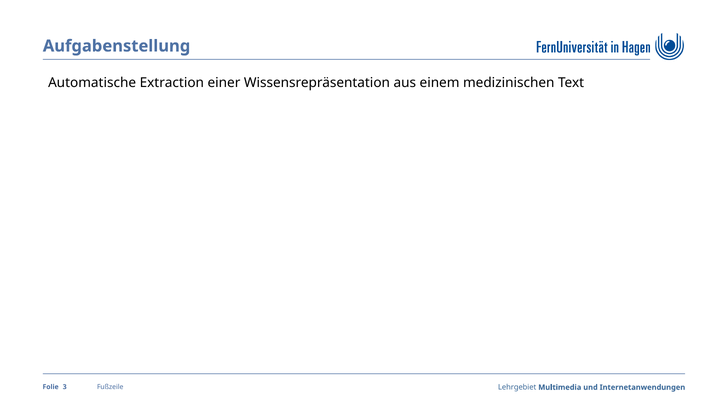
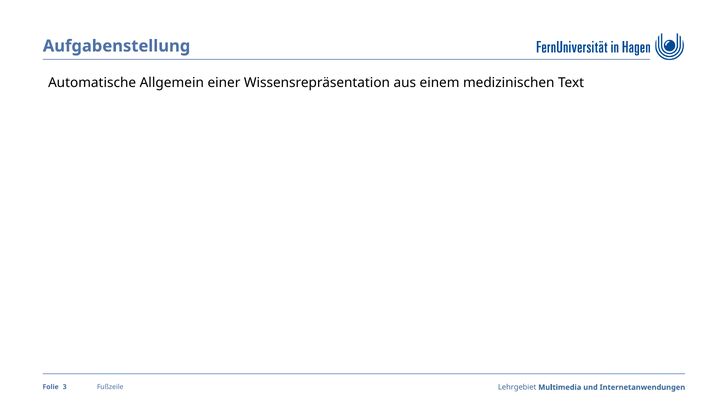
Extraction: Extraction -> Allgemein
